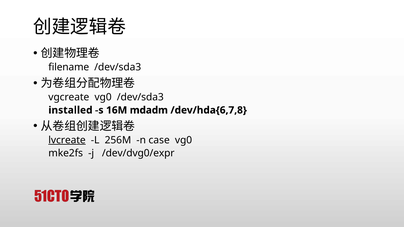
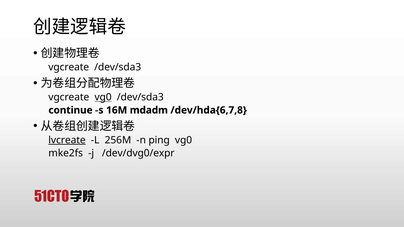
filename at (69, 67): filename -> vgcreate
vg0 at (103, 97) underline: none -> present
installed: installed -> continue
case: case -> ping
